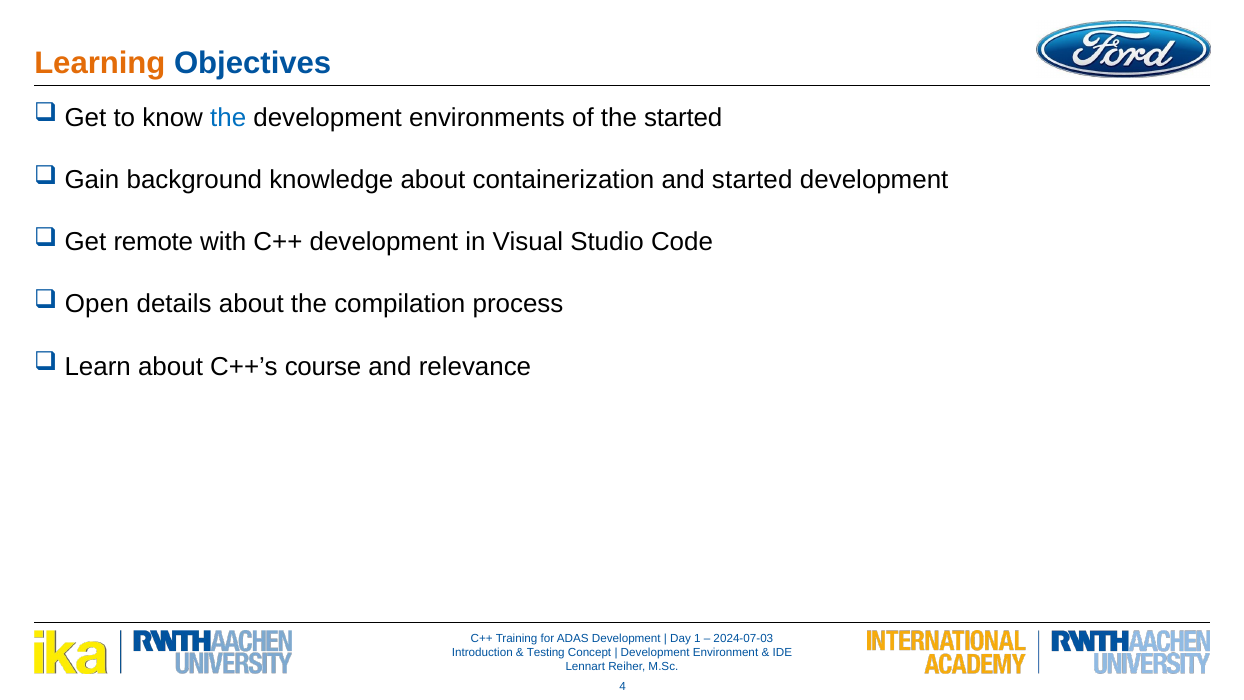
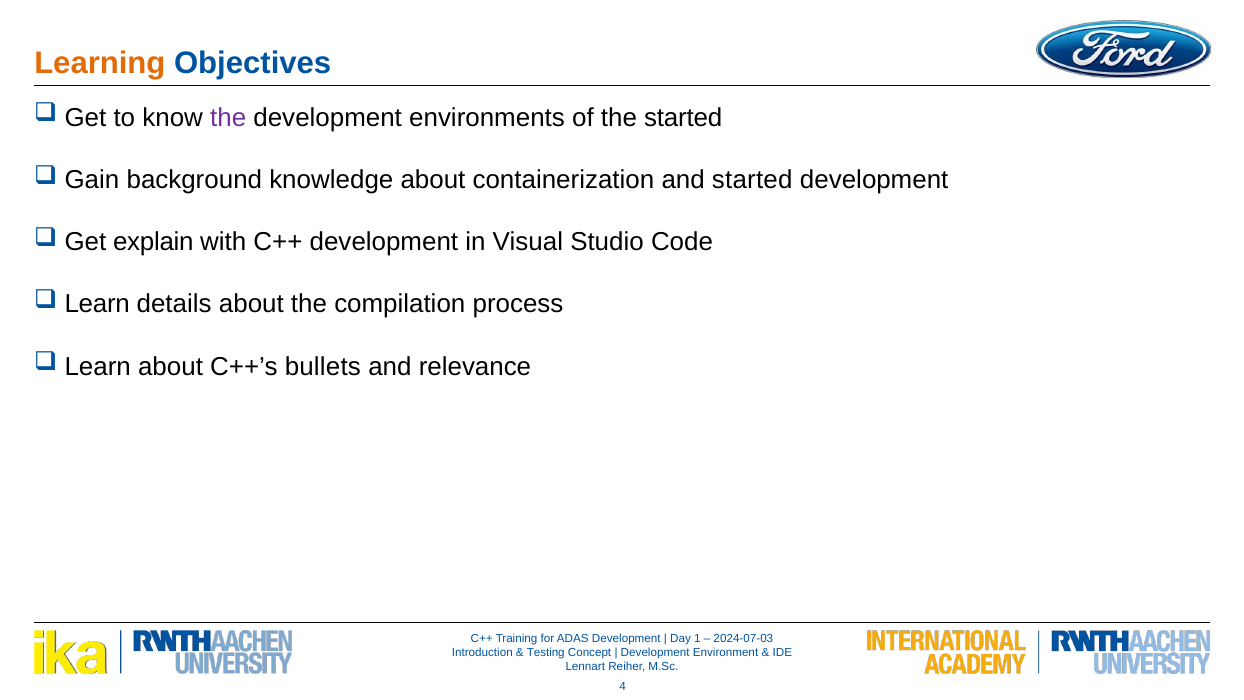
the at (228, 117) colour: blue -> purple
remote: remote -> explain
Open at (97, 304): Open -> Learn
course: course -> bullets
